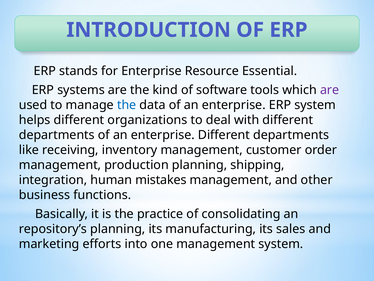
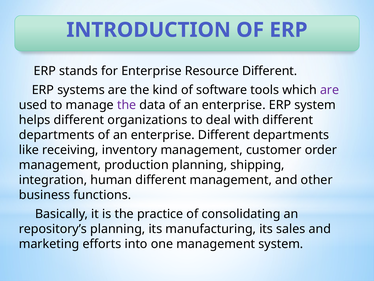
Resource Essential: Essential -> Different
the at (127, 105) colour: blue -> purple
human mistakes: mistakes -> different
